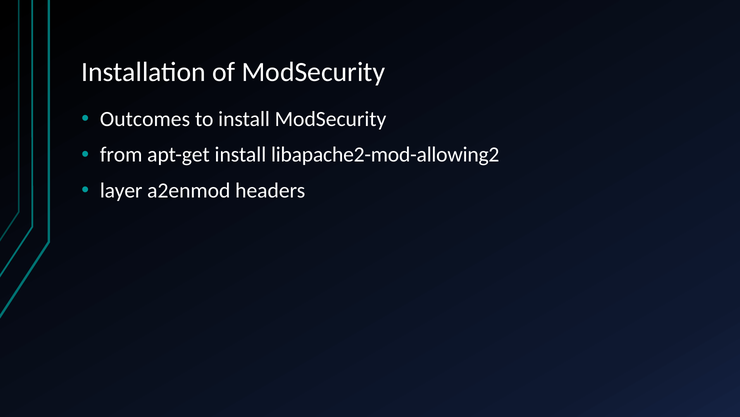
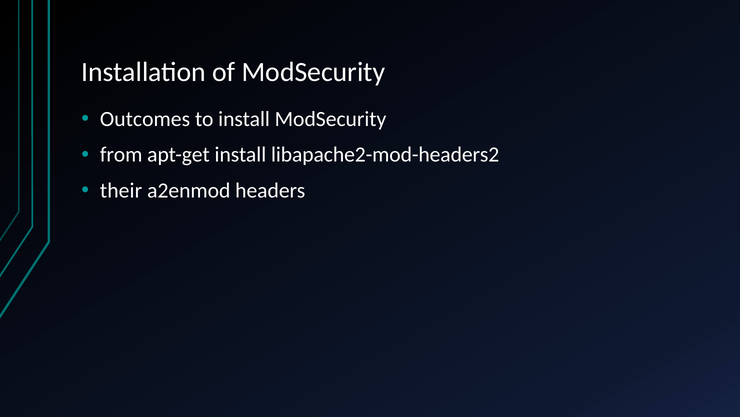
libapache2-mod-allowing2: libapache2-mod-allowing2 -> libapache2-mod-headers2
layer: layer -> their
